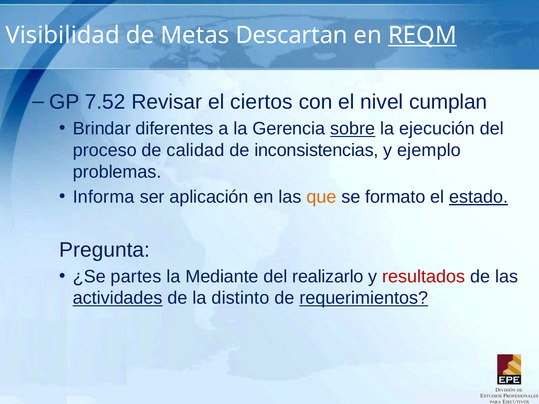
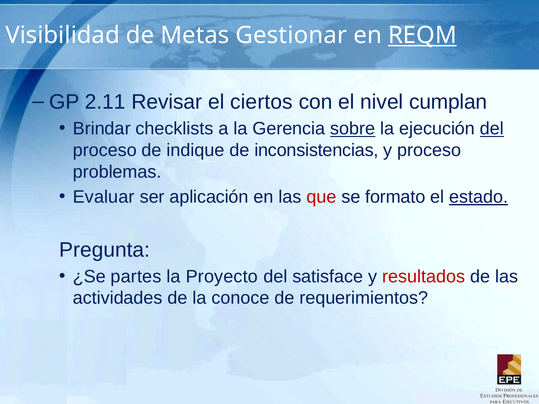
Descartan: Descartan -> Gestionar
7.52: 7.52 -> 2.11
diferentes: diferentes -> checklists
del at (492, 129) underline: none -> present
calidad: calidad -> indique
y ejemplo: ejemplo -> proceso
Informa: Informa -> Evaluar
que colour: orange -> red
Mediante: Mediante -> Proyecto
realizarlo: realizarlo -> satisface
actividades underline: present -> none
distinto: distinto -> conoce
requerimientos underline: present -> none
